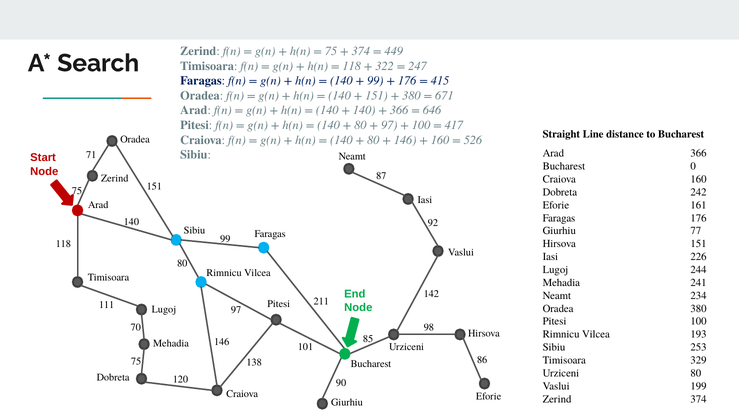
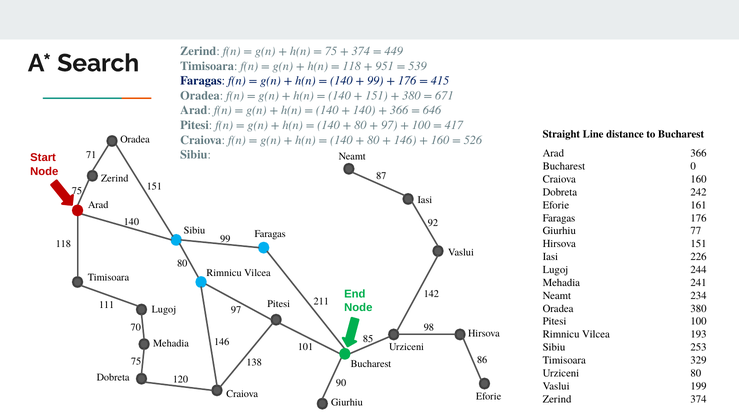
322: 322 -> 951
247: 247 -> 539
